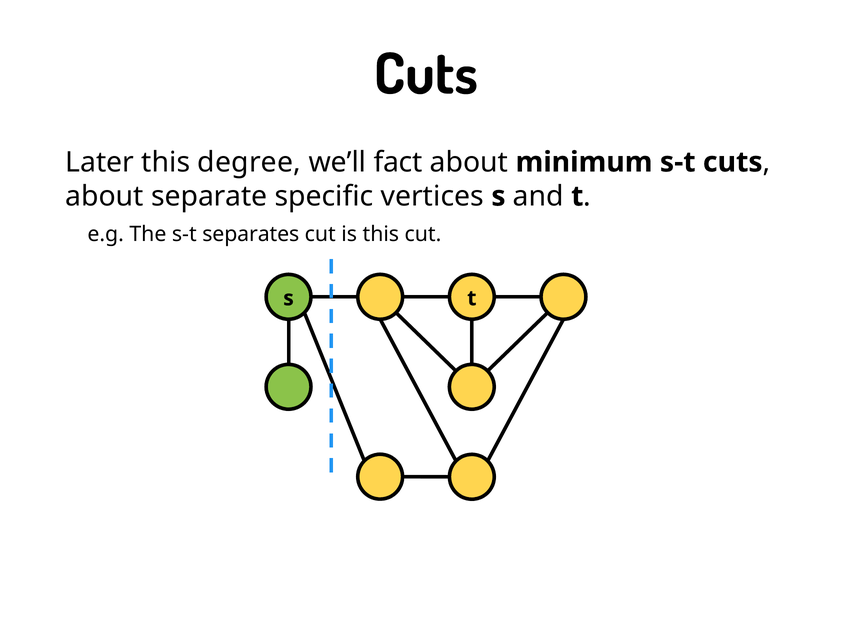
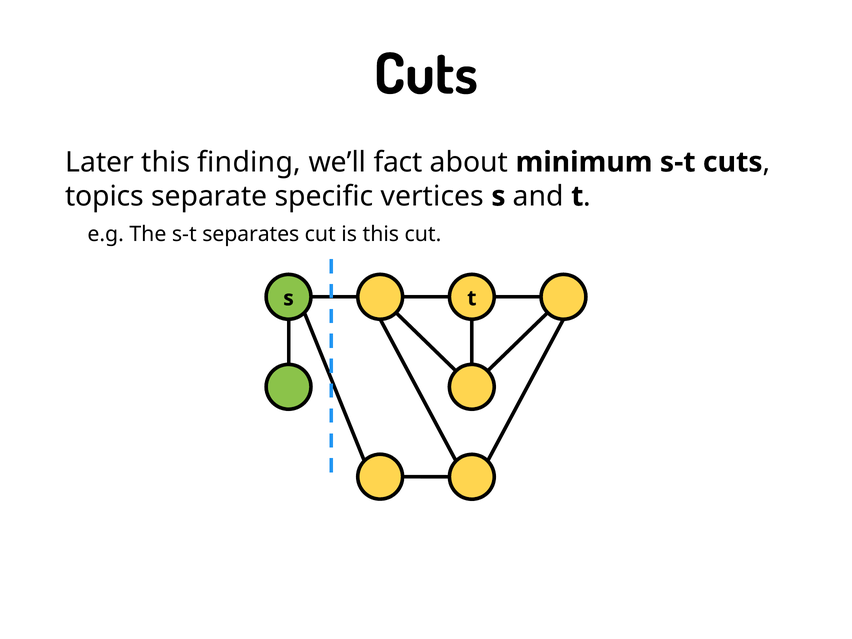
degree: degree -> finding
about at (104, 196): about -> topics
